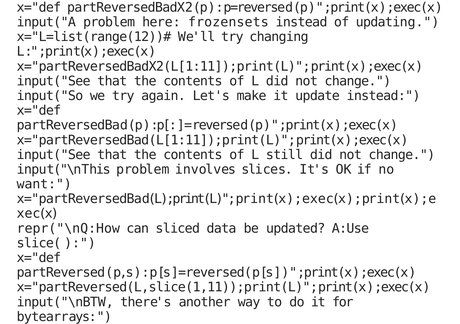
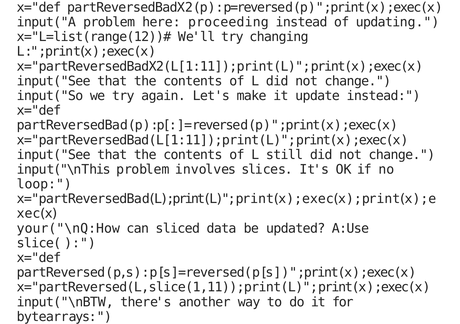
frozensets: frozensets -> proceeding
want: want -> loop
repr("\nQ:How: repr("\nQ:How -> your("\nQ:How
